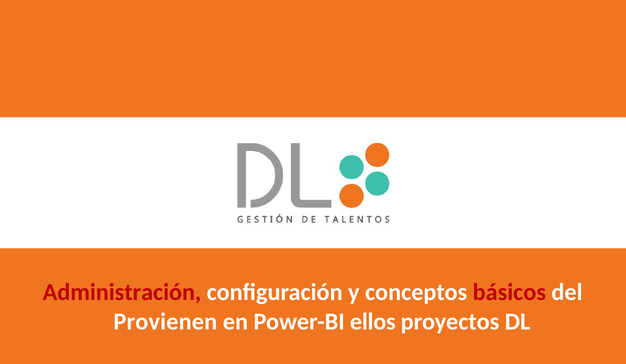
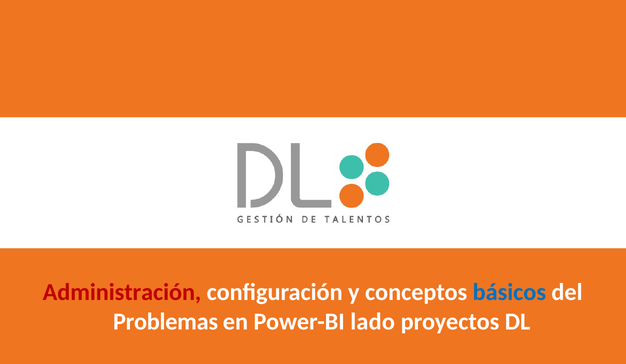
básicos colour: red -> blue
Provienen: Provienen -> Problemas
ellos: ellos -> lado
